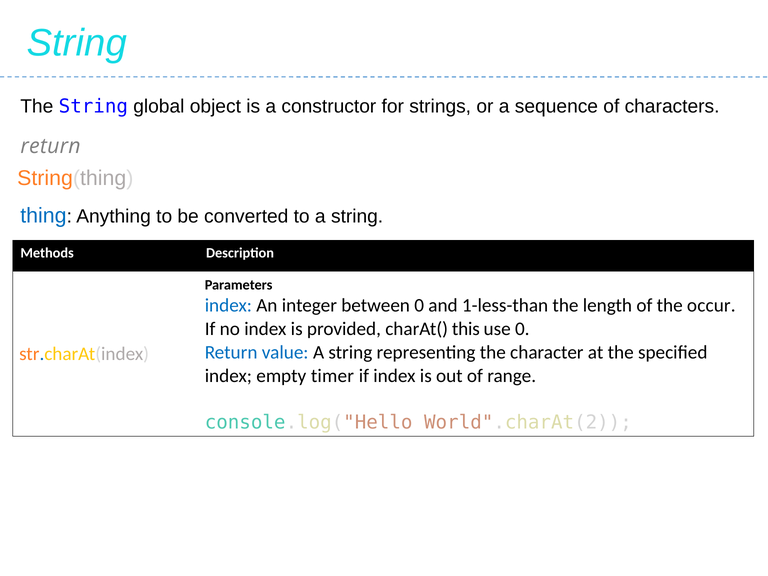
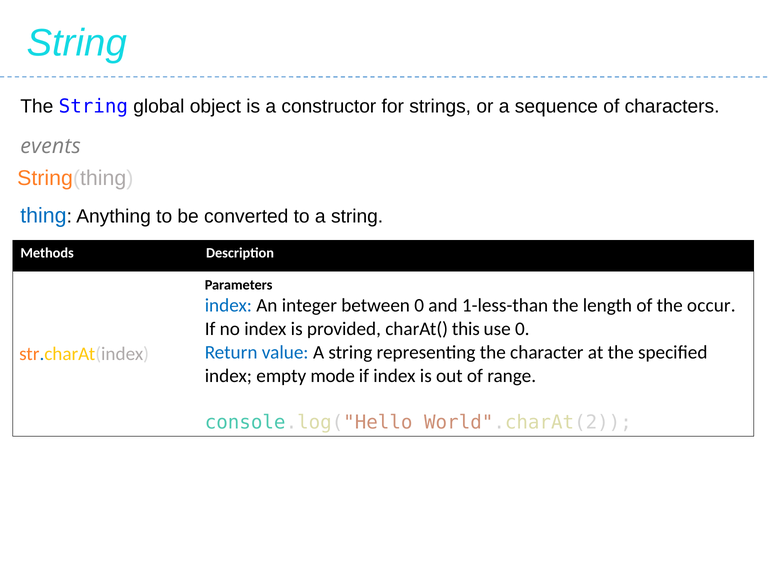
return at (51, 146): return -> events
timer: timer -> mode
